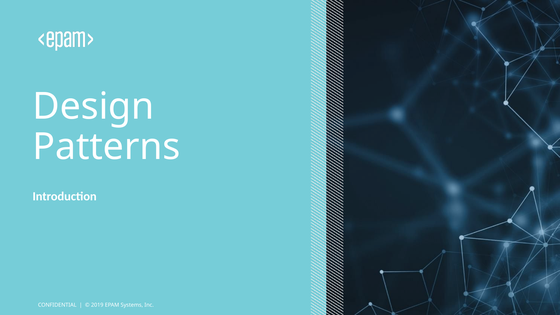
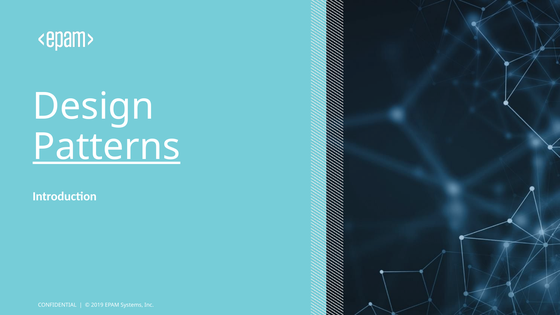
Patterns underline: none -> present
